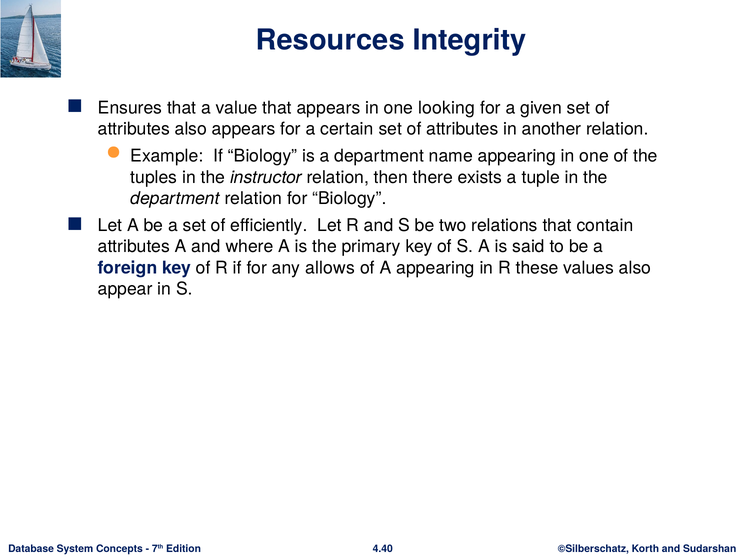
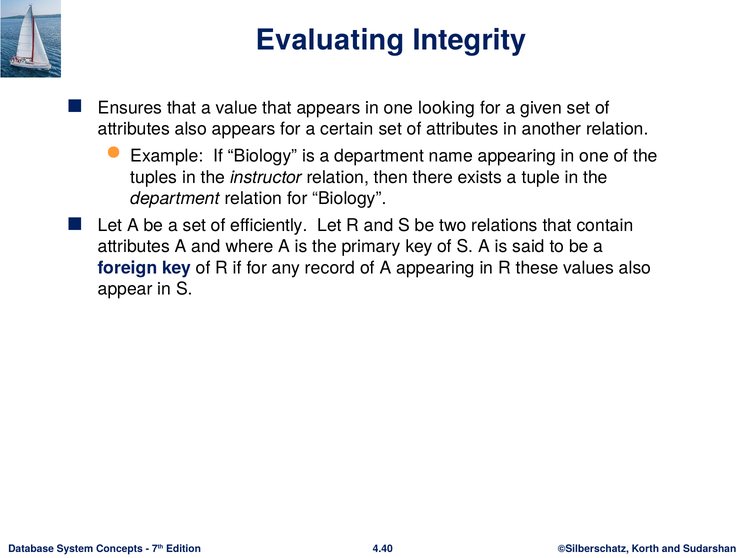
Resources: Resources -> Evaluating
allows: allows -> record
